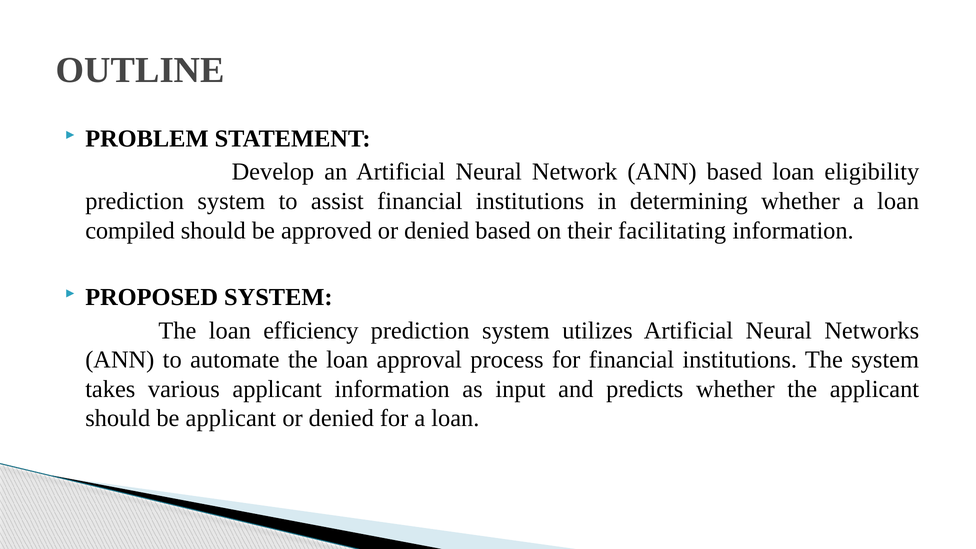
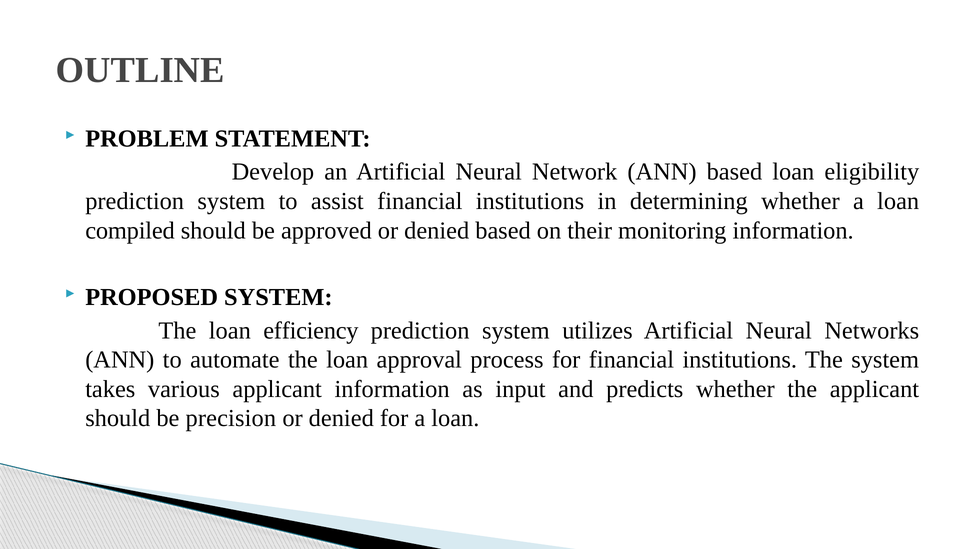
facilitating: facilitating -> monitoring
be applicant: applicant -> precision
